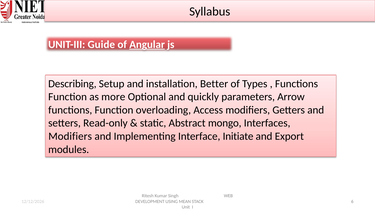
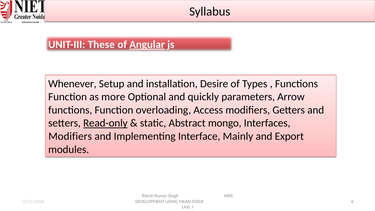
Guide: Guide -> These
Describing: Describing -> Whenever
Better: Better -> Desire
Read-only underline: none -> present
Initiate: Initiate -> Mainly
